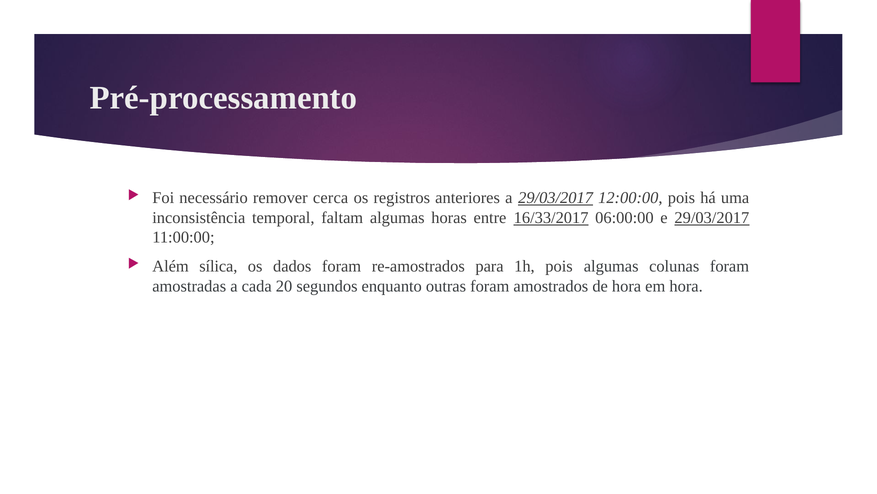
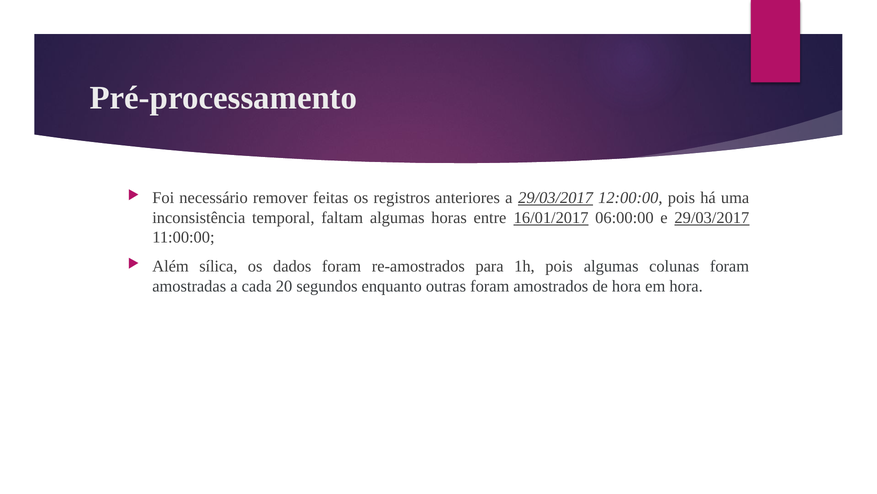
cerca: cerca -> feitas
16/33/2017: 16/33/2017 -> 16/01/2017
